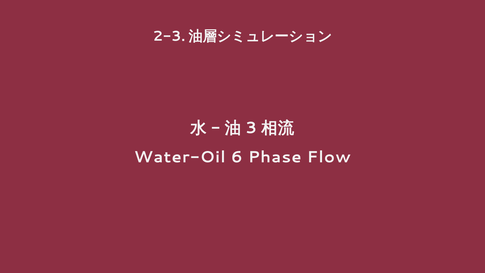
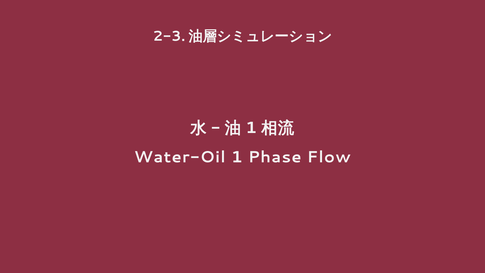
3 at (251, 128): 3 -> 1
Water-Oil 6: 6 -> 1
